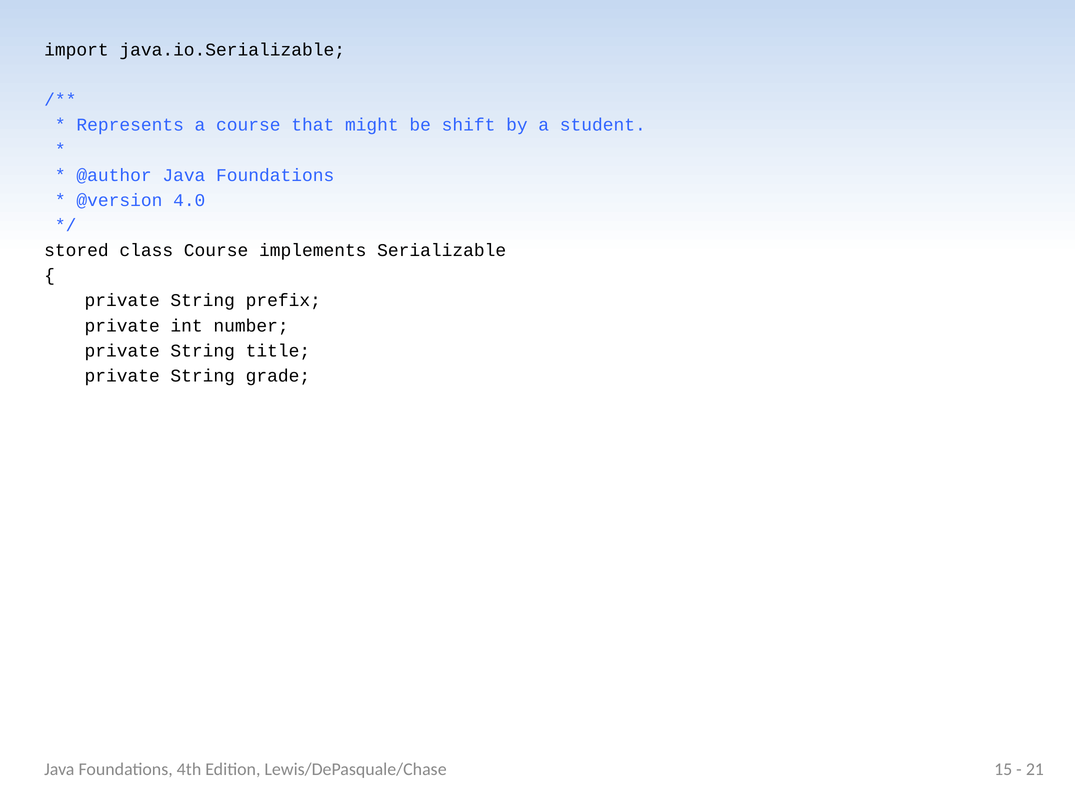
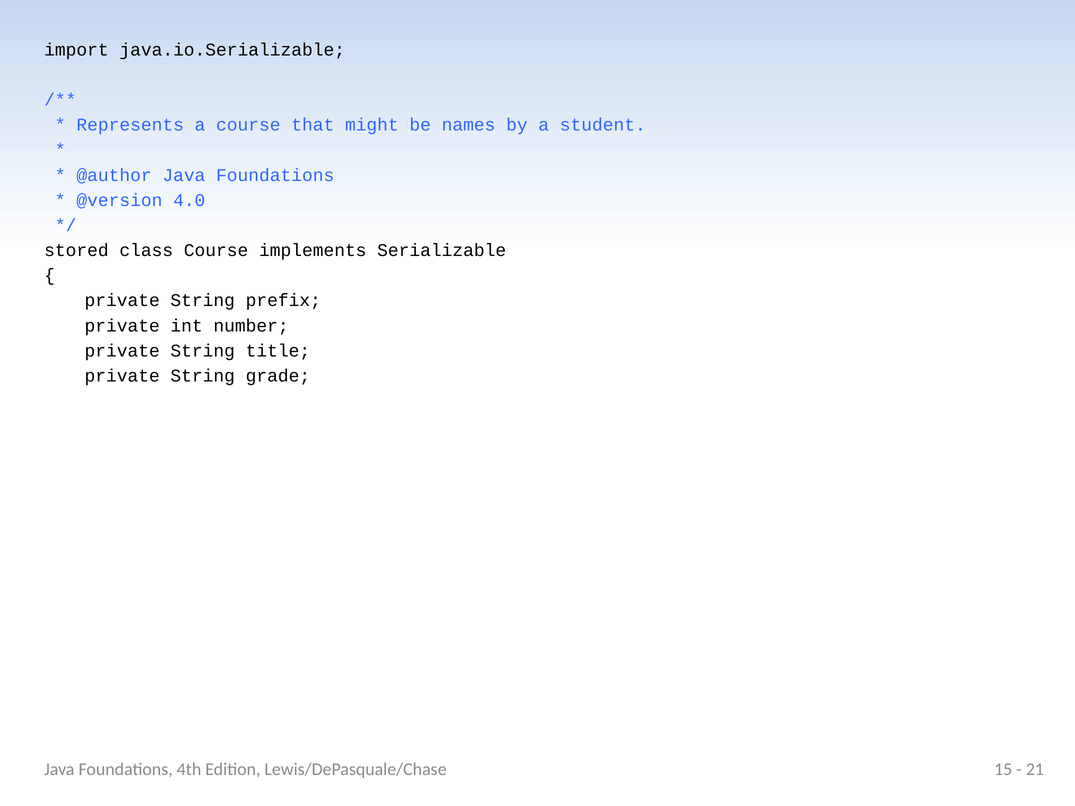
shift: shift -> names
